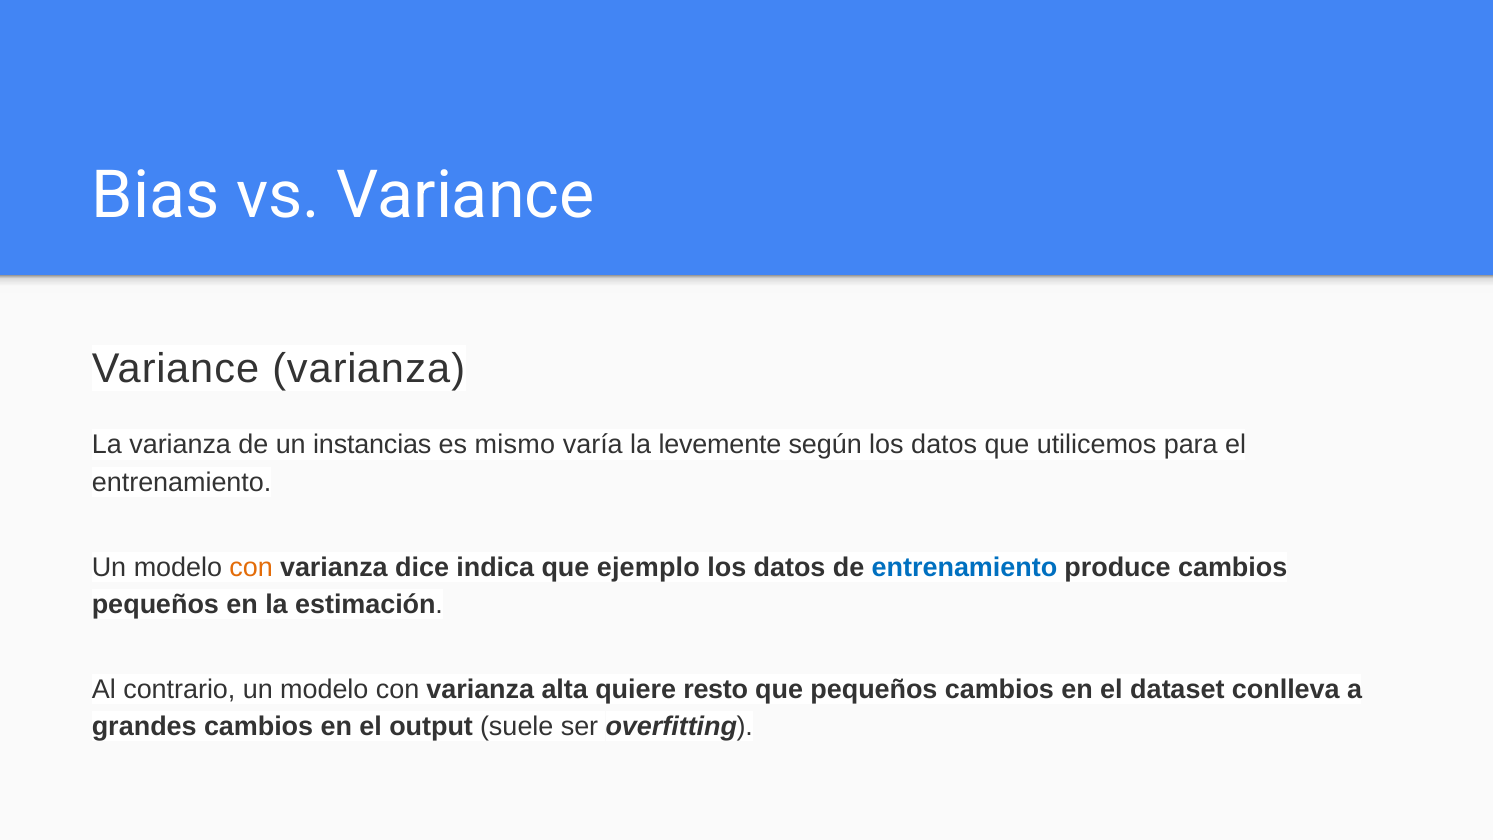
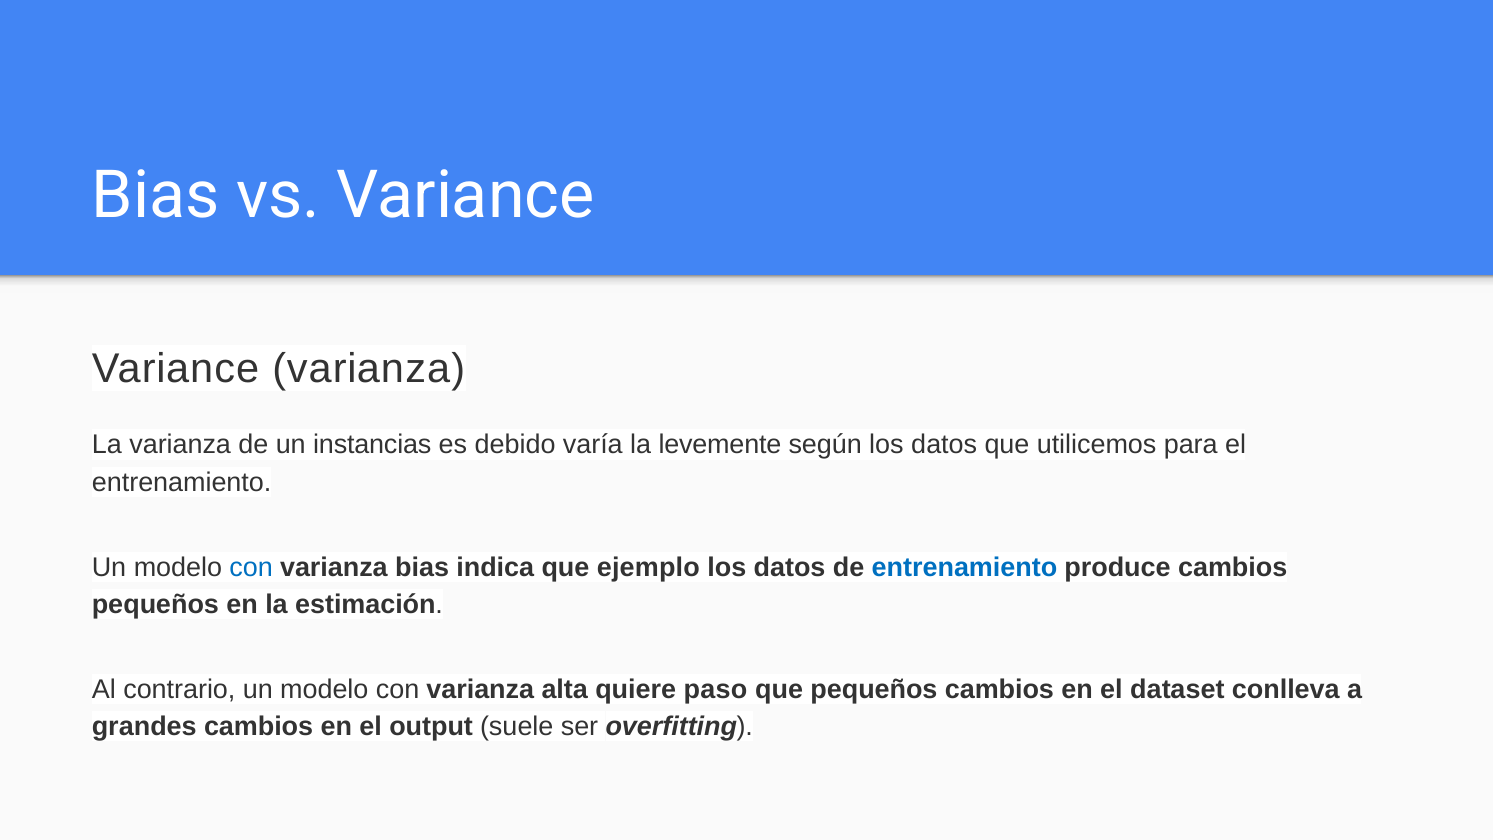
mismo: mismo -> debido
con at (251, 567) colour: orange -> blue
varianza dice: dice -> bias
resto: resto -> paso
